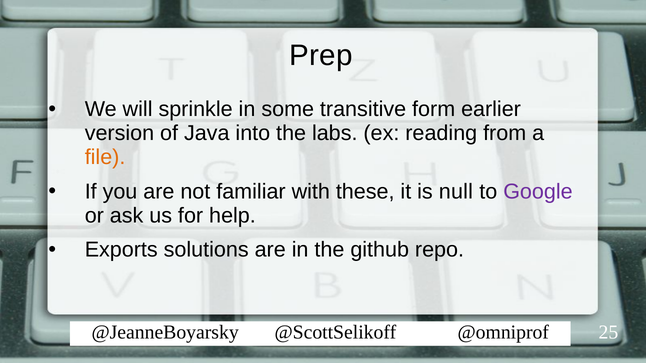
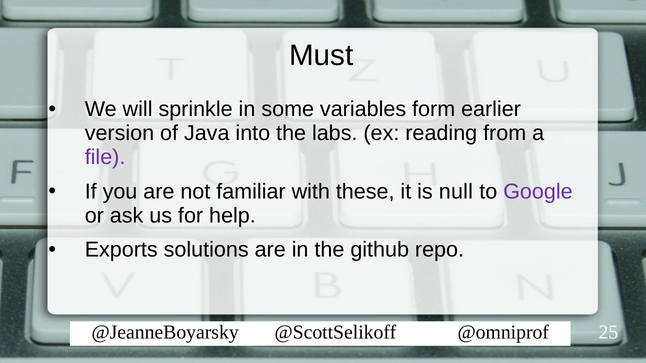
Prep: Prep -> Must
transitive: transitive -> variables
file colour: orange -> purple
